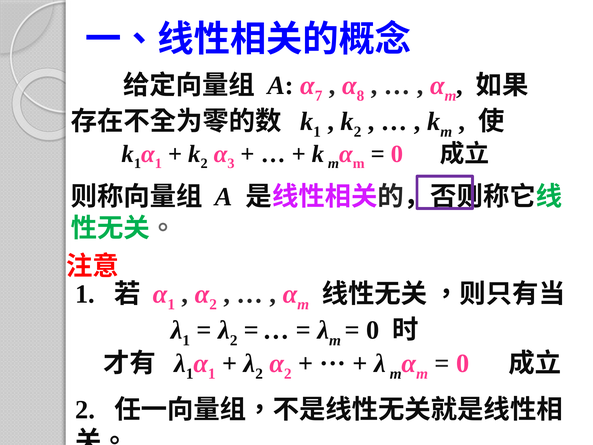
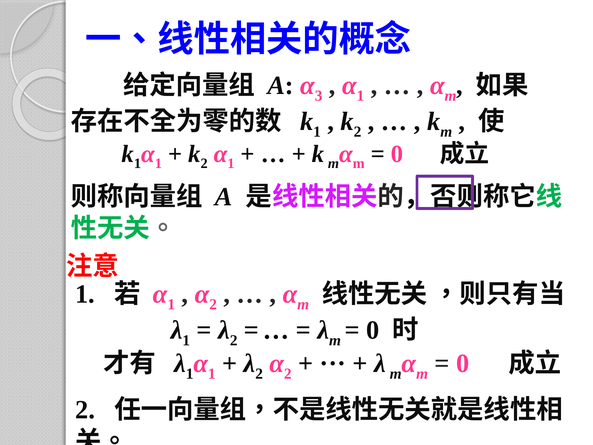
7: 7 -> 3
8 at (360, 96): 8 -> 1
3 at (231, 163): 3 -> 1
